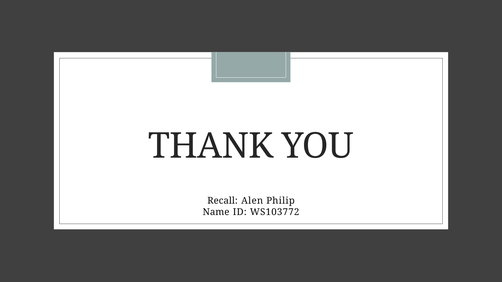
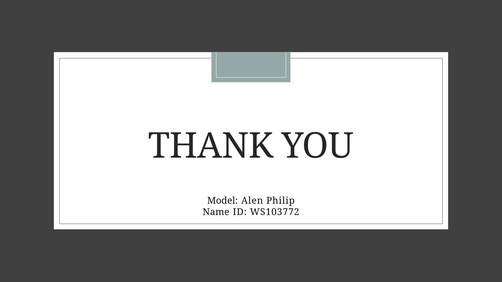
Recall: Recall -> Model
